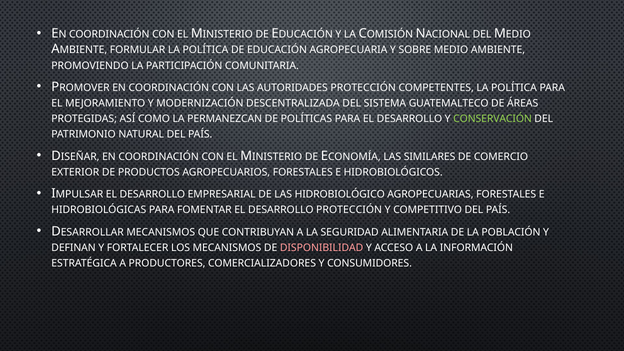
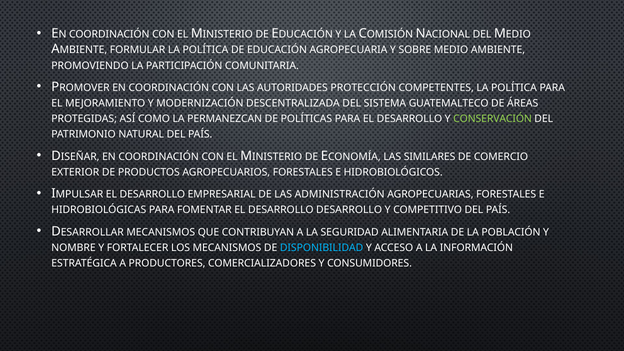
HIDROBIOLÓGICO: HIDROBIOLÓGICO -> ADMINISTRACIÓN
DESARROLLO PROTECCIÓN: PROTECCIÓN -> DESARROLLO
DEFINAN: DEFINAN -> NOMBRE
DISPONIBILIDAD colour: pink -> light blue
